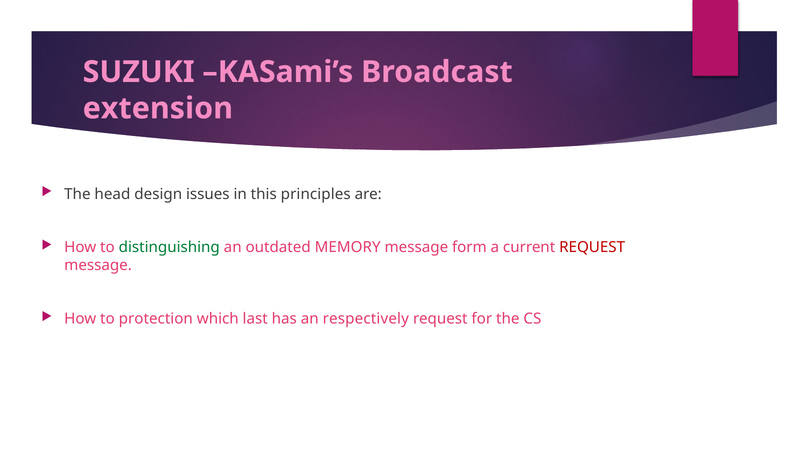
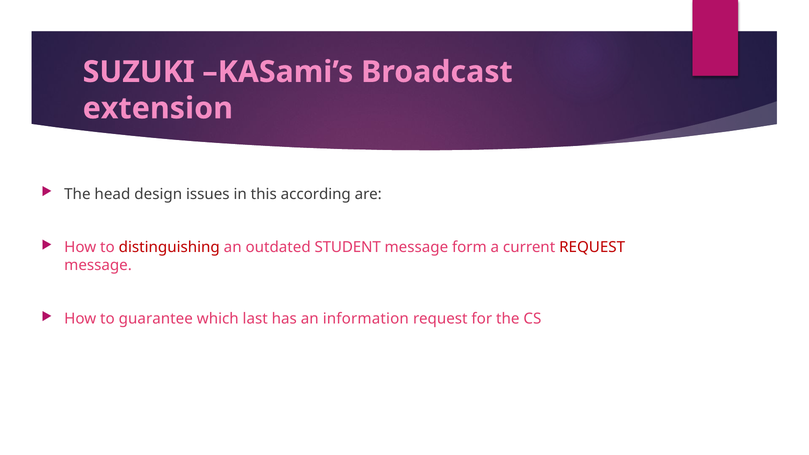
principles: principles -> according
distinguishing colour: green -> red
MEMORY: MEMORY -> STUDENT
protection: protection -> guarantee
respectively: respectively -> information
